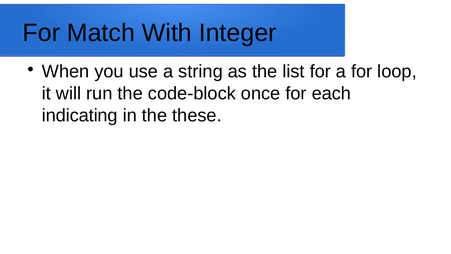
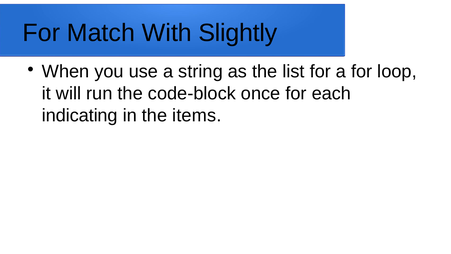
Integer: Integer -> Slightly
these: these -> items
